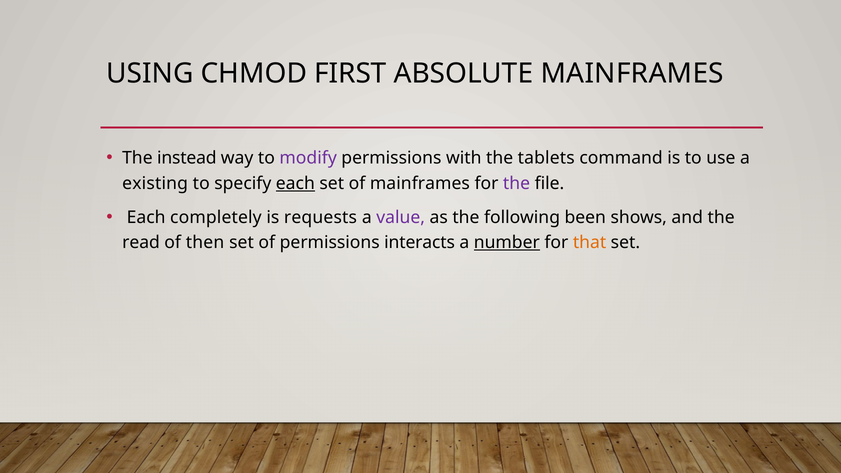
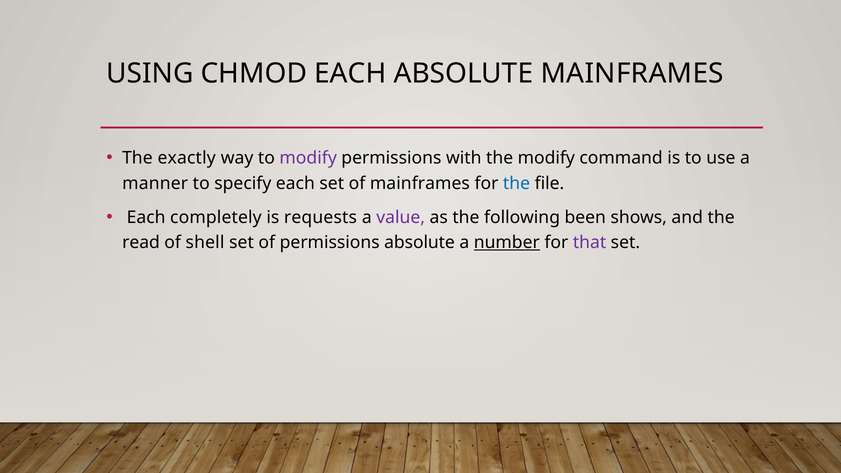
CHMOD FIRST: FIRST -> EACH
instead: instead -> exactly
the tablets: tablets -> modify
existing: existing -> manner
each at (295, 183) underline: present -> none
the at (516, 183) colour: purple -> blue
then: then -> shell
permissions interacts: interacts -> absolute
that colour: orange -> purple
